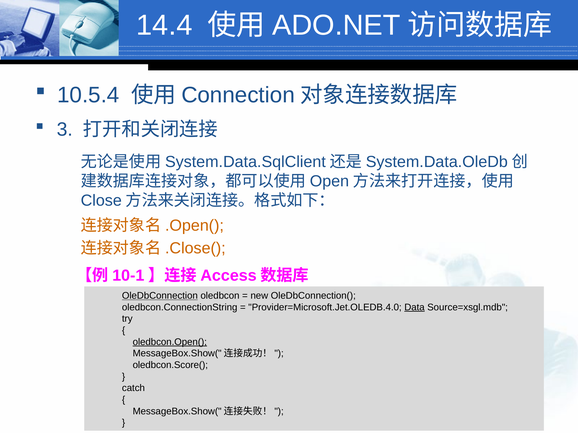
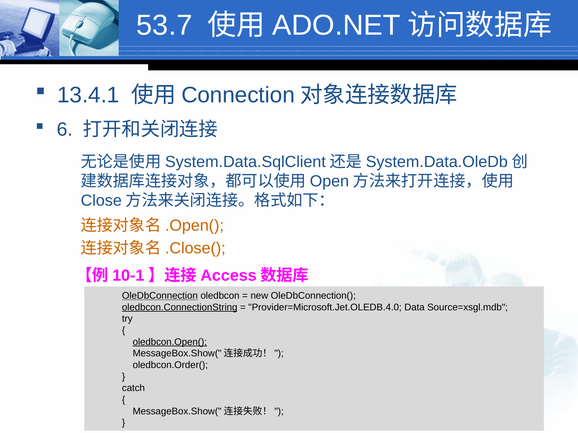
14.4: 14.4 -> 53.7
10.5.4: 10.5.4 -> 13.4.1
3: 3 -> 6
oledbcon.ConnectionString underline: none -> present
Data underline: present -> none
oledbcon.Score(: oledbcon.Score( -> oledbcon.Order(
